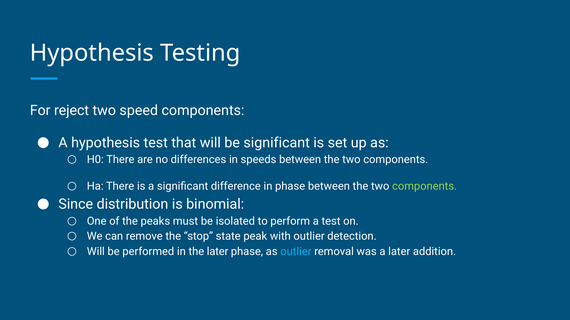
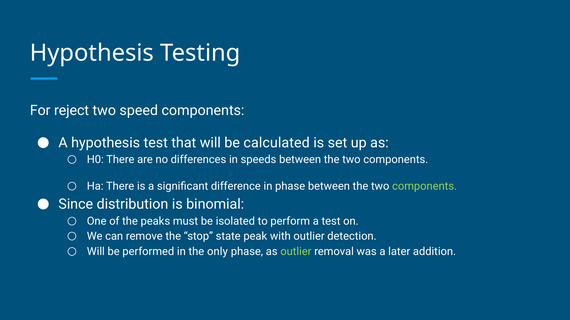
be significant: significant -> calculated
the later: later -> only
outlier at (296, 252) colour: light blue -> light green
